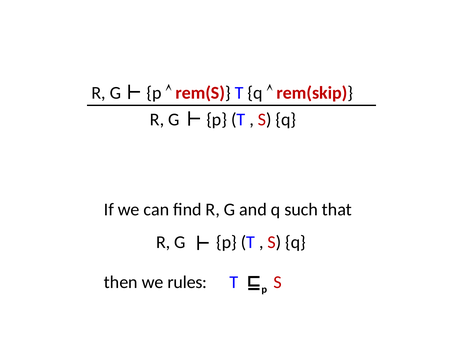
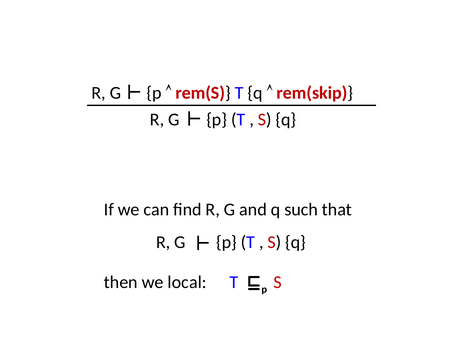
rules: rules -> local
